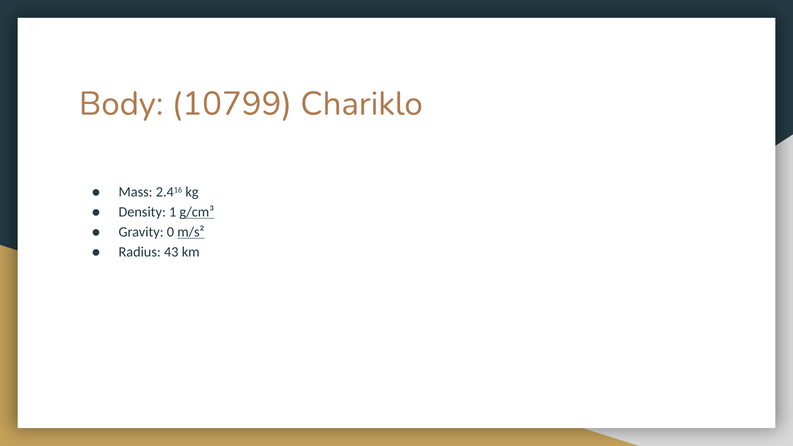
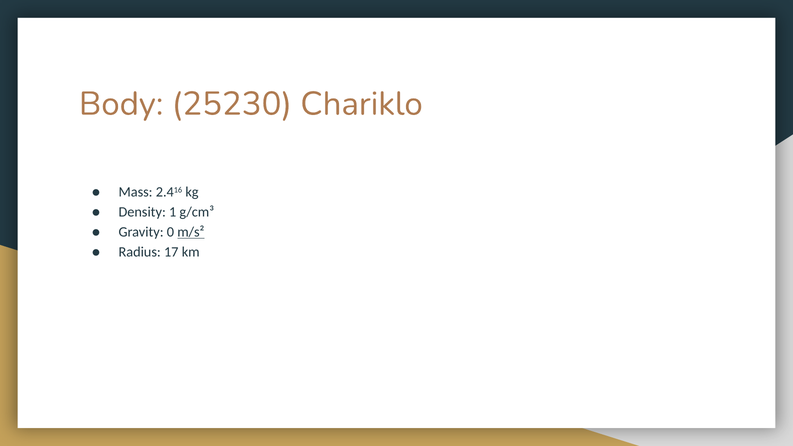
10799: 10799 -> 25230
g/cm³ underline: present -> none
43: 43 -> 17
